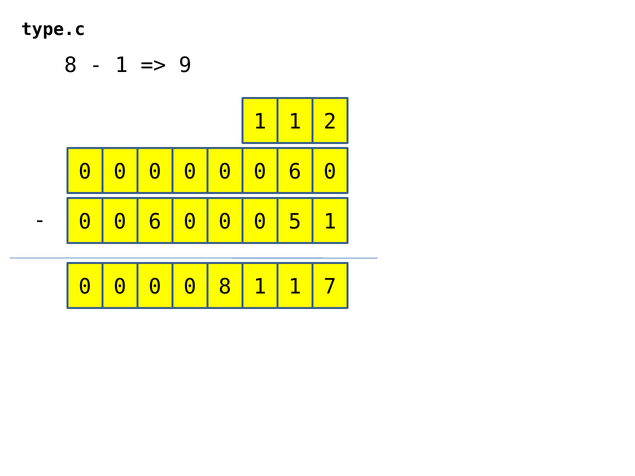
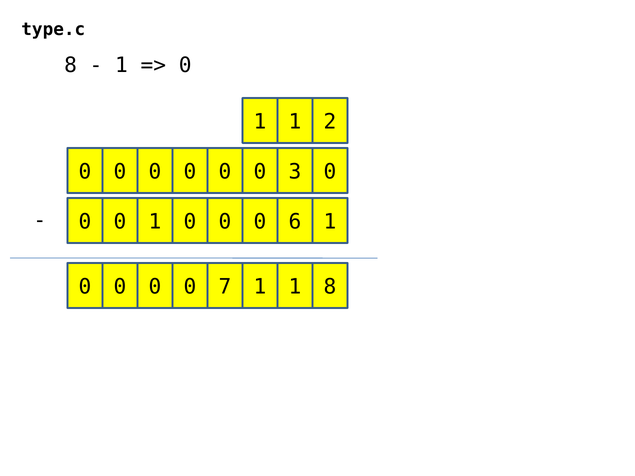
9 at (185, 65): 9 -> 0
6 at (295, 172): 6 -> 3
6 at (155, 222): 6 -> 1
5: 5 -> 6
0 8: 8 -> 7
1 7: 7 -> 8
